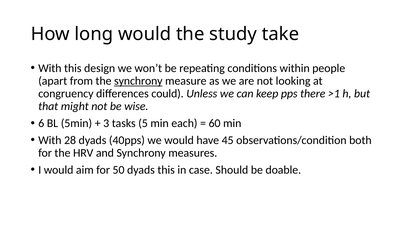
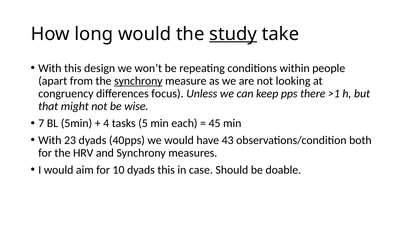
study underline: none -> present
could: could -> focus
6: 6 -> 7
3: 3 -> 4
60: 60 -> 45
28: 28 -> 23
45: 45 -> 43
50: 50 -> 10
